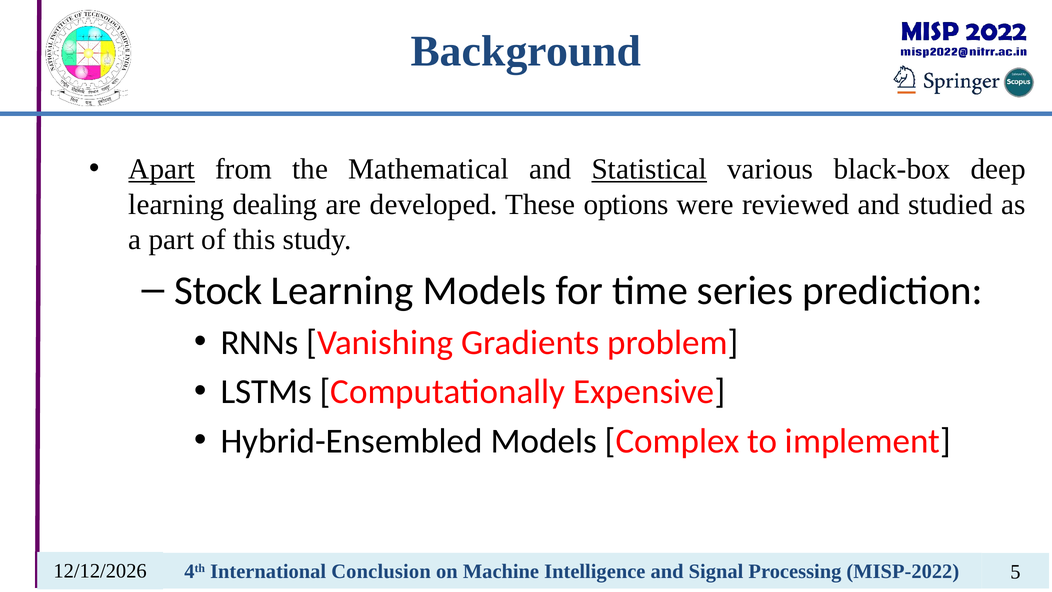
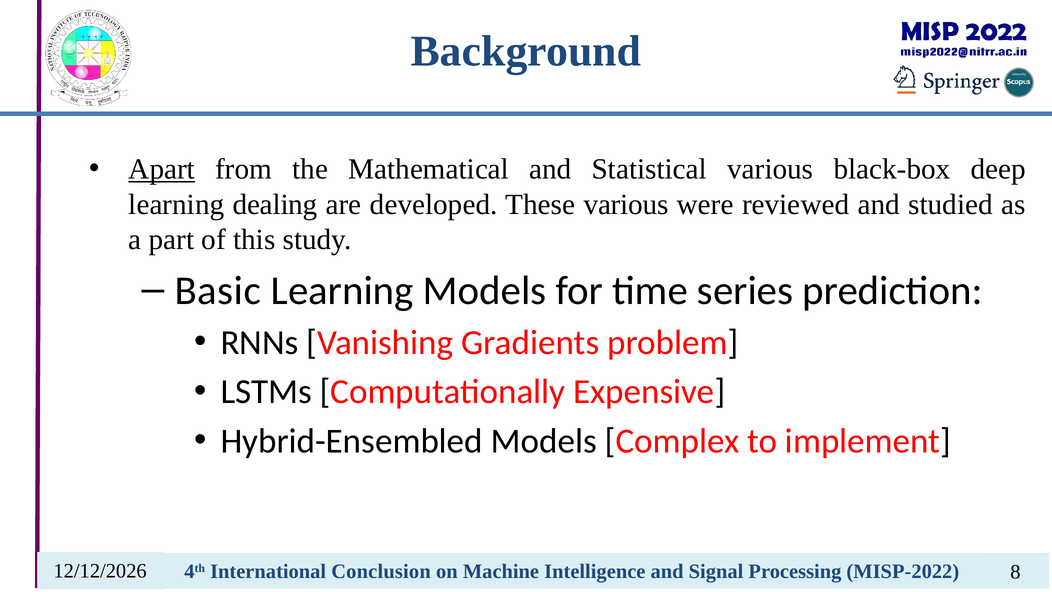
Statistical underline: present -> none
These options: options -> various
Stock: Stock -> Basic
5: 5 -> 8
